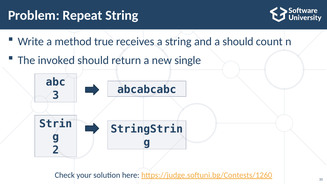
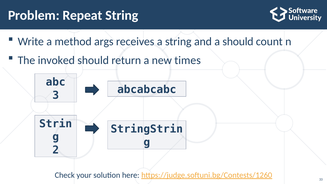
true: true -> args
single: single -> times
